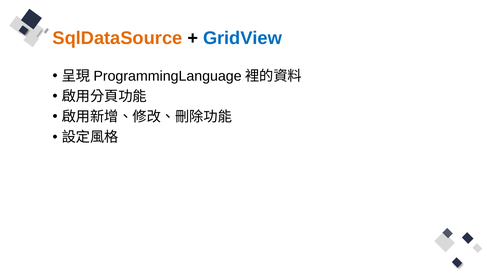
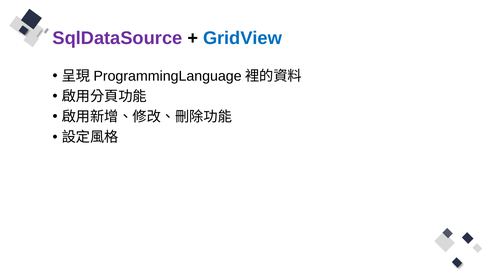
SqlDataSource colour: orange -> purple
